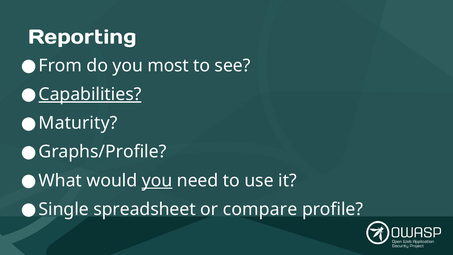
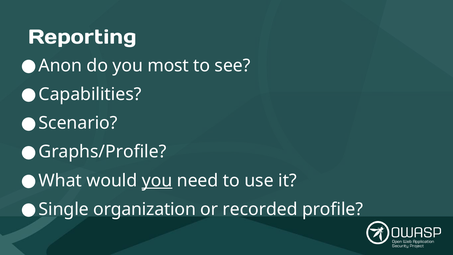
From: From -> Anon
Capabilities underline: present -> none
Maturity: Maturity -> Scenario
spreadsheet: spreadsheet -> organization
compare: compare -> recorded
